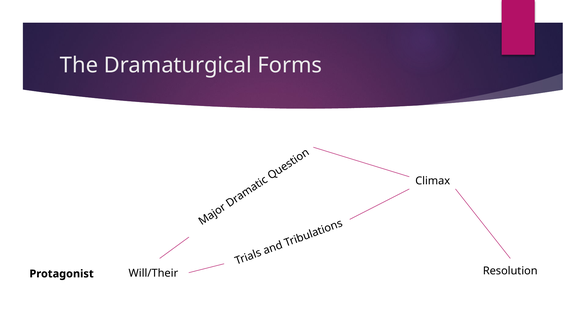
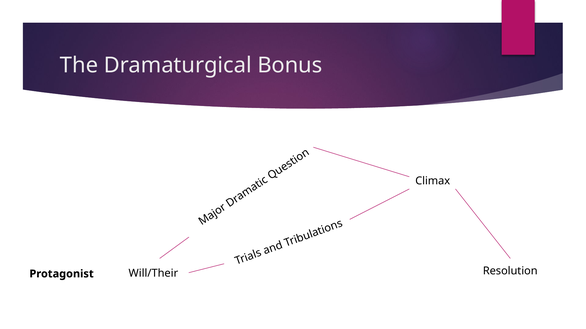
Forms: Forms -> Bonus
